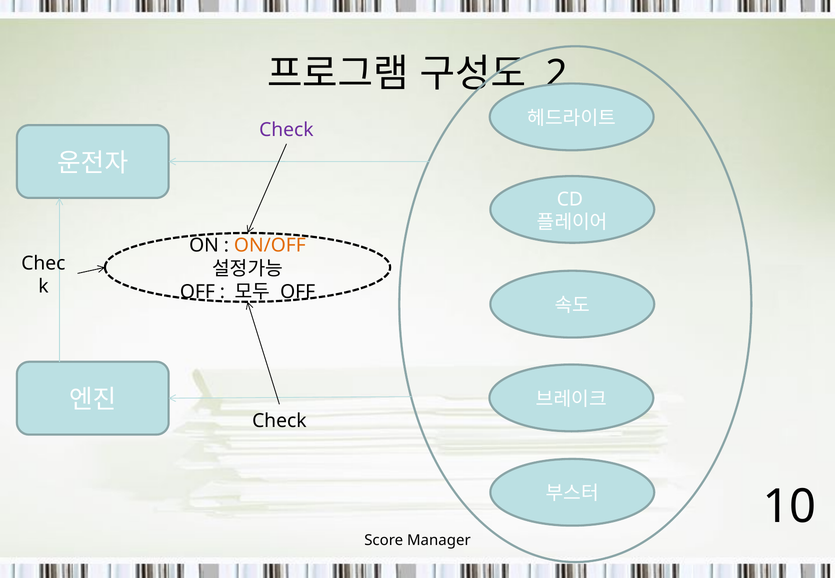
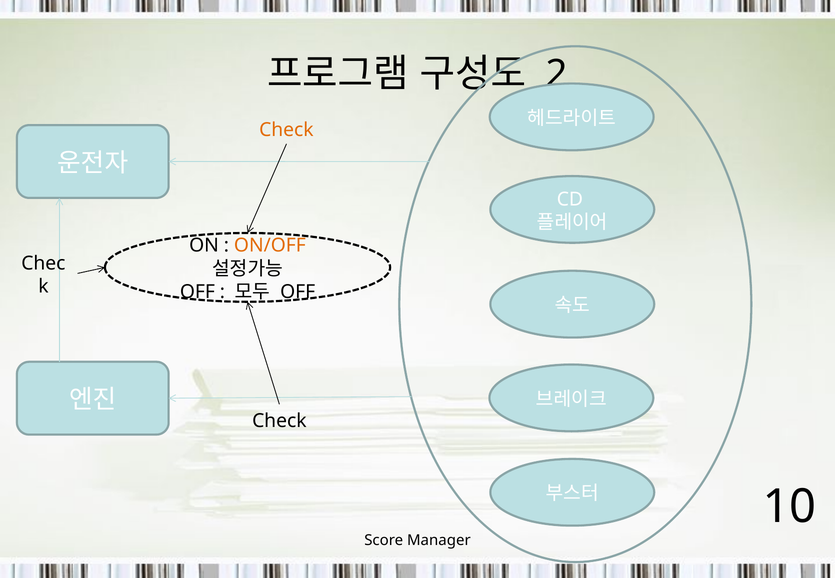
Check at (286, 130) colour: purple -> orange
